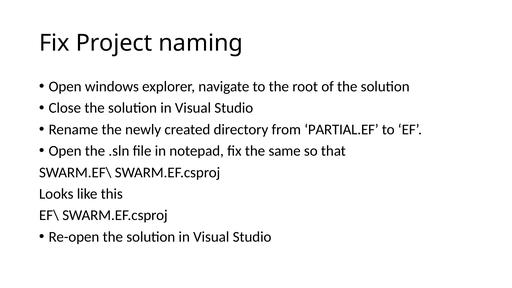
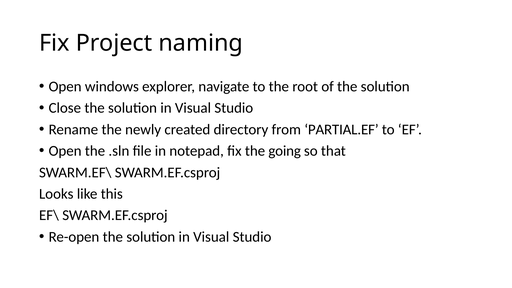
same: same -> going
